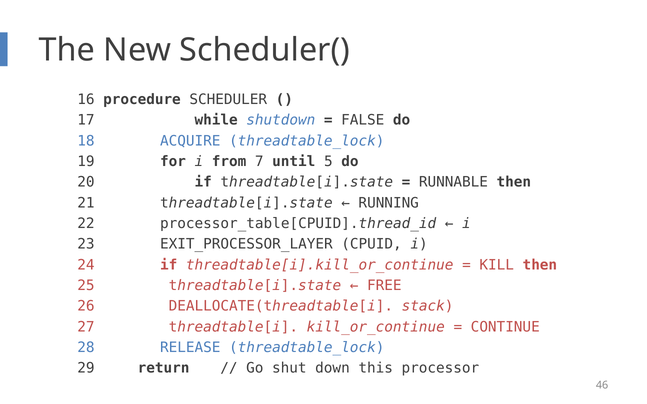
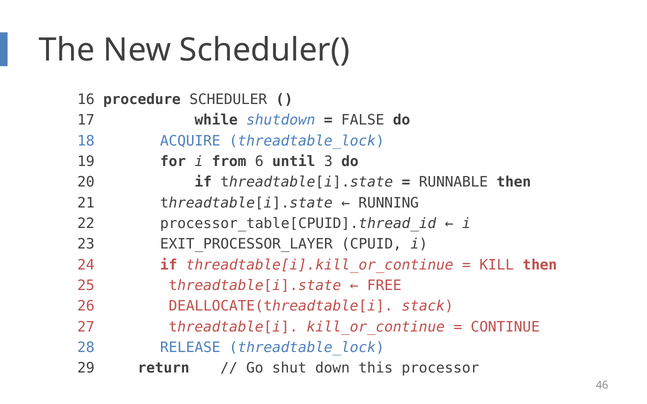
7: 7 -> 6
5: 5 -> 3
